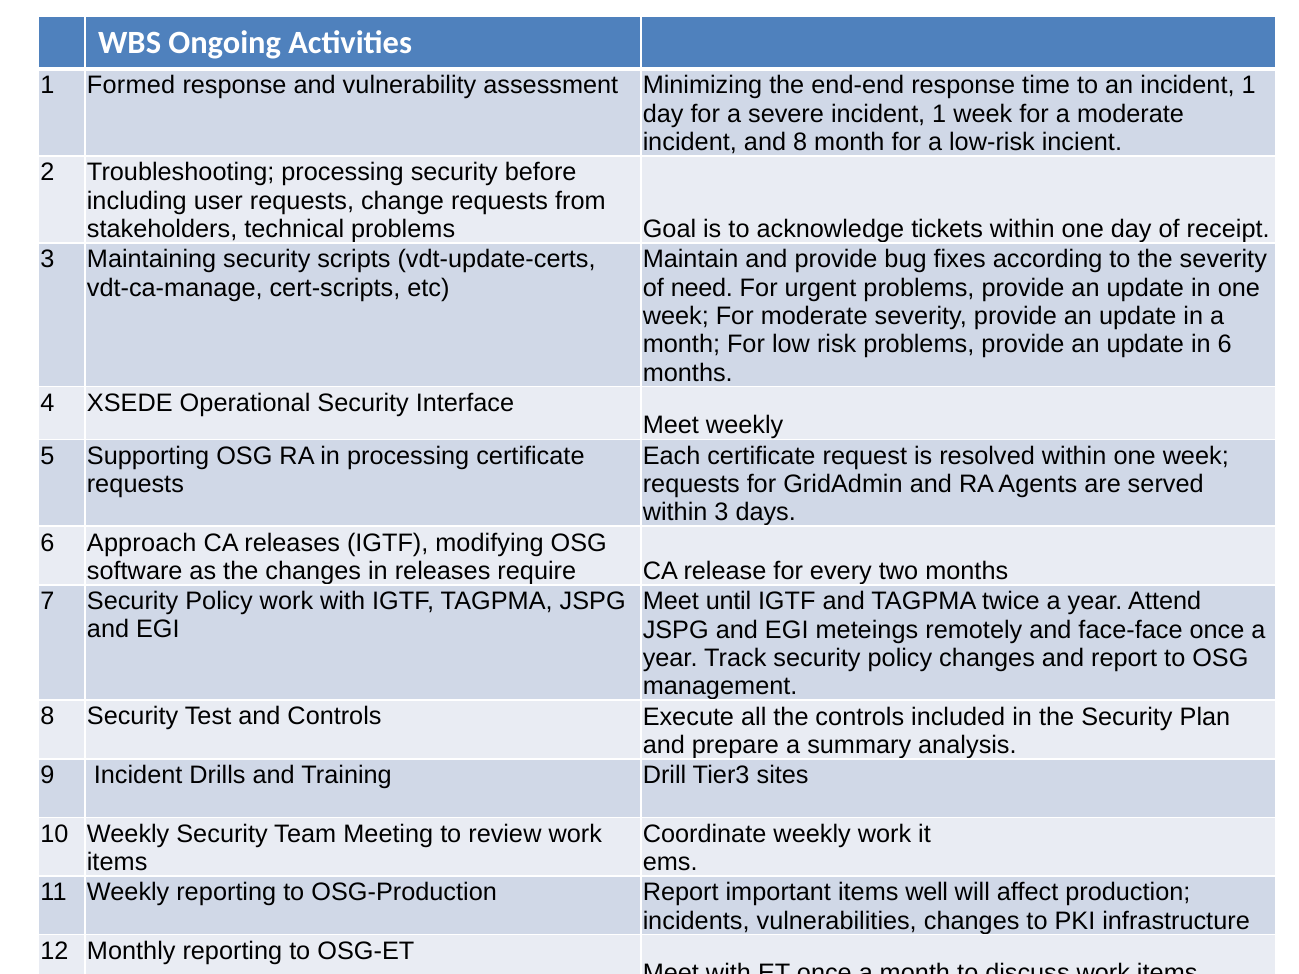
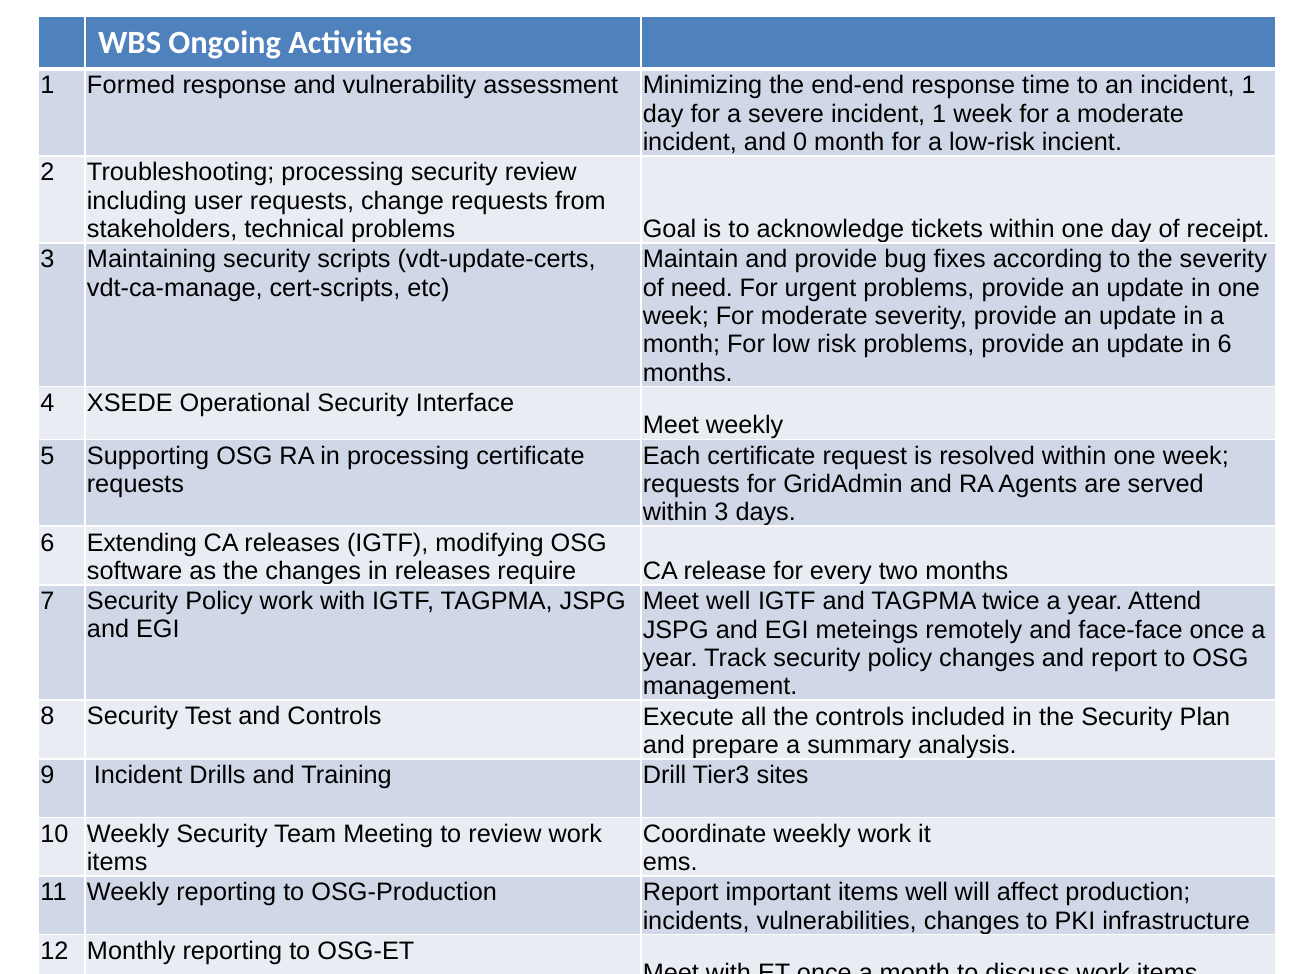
and 8: 8 -> 0
security before: before -> review
Approach: Approach -> Extending
Meet until: until -> well
